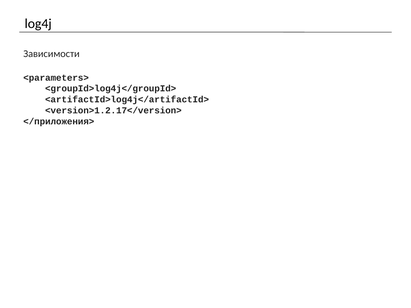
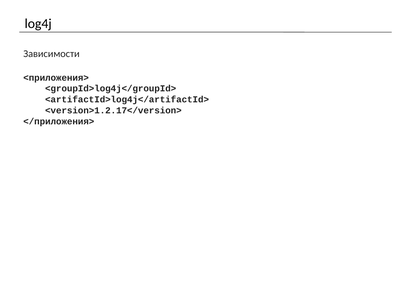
<parameters>: <parameters> -> <приложения>
